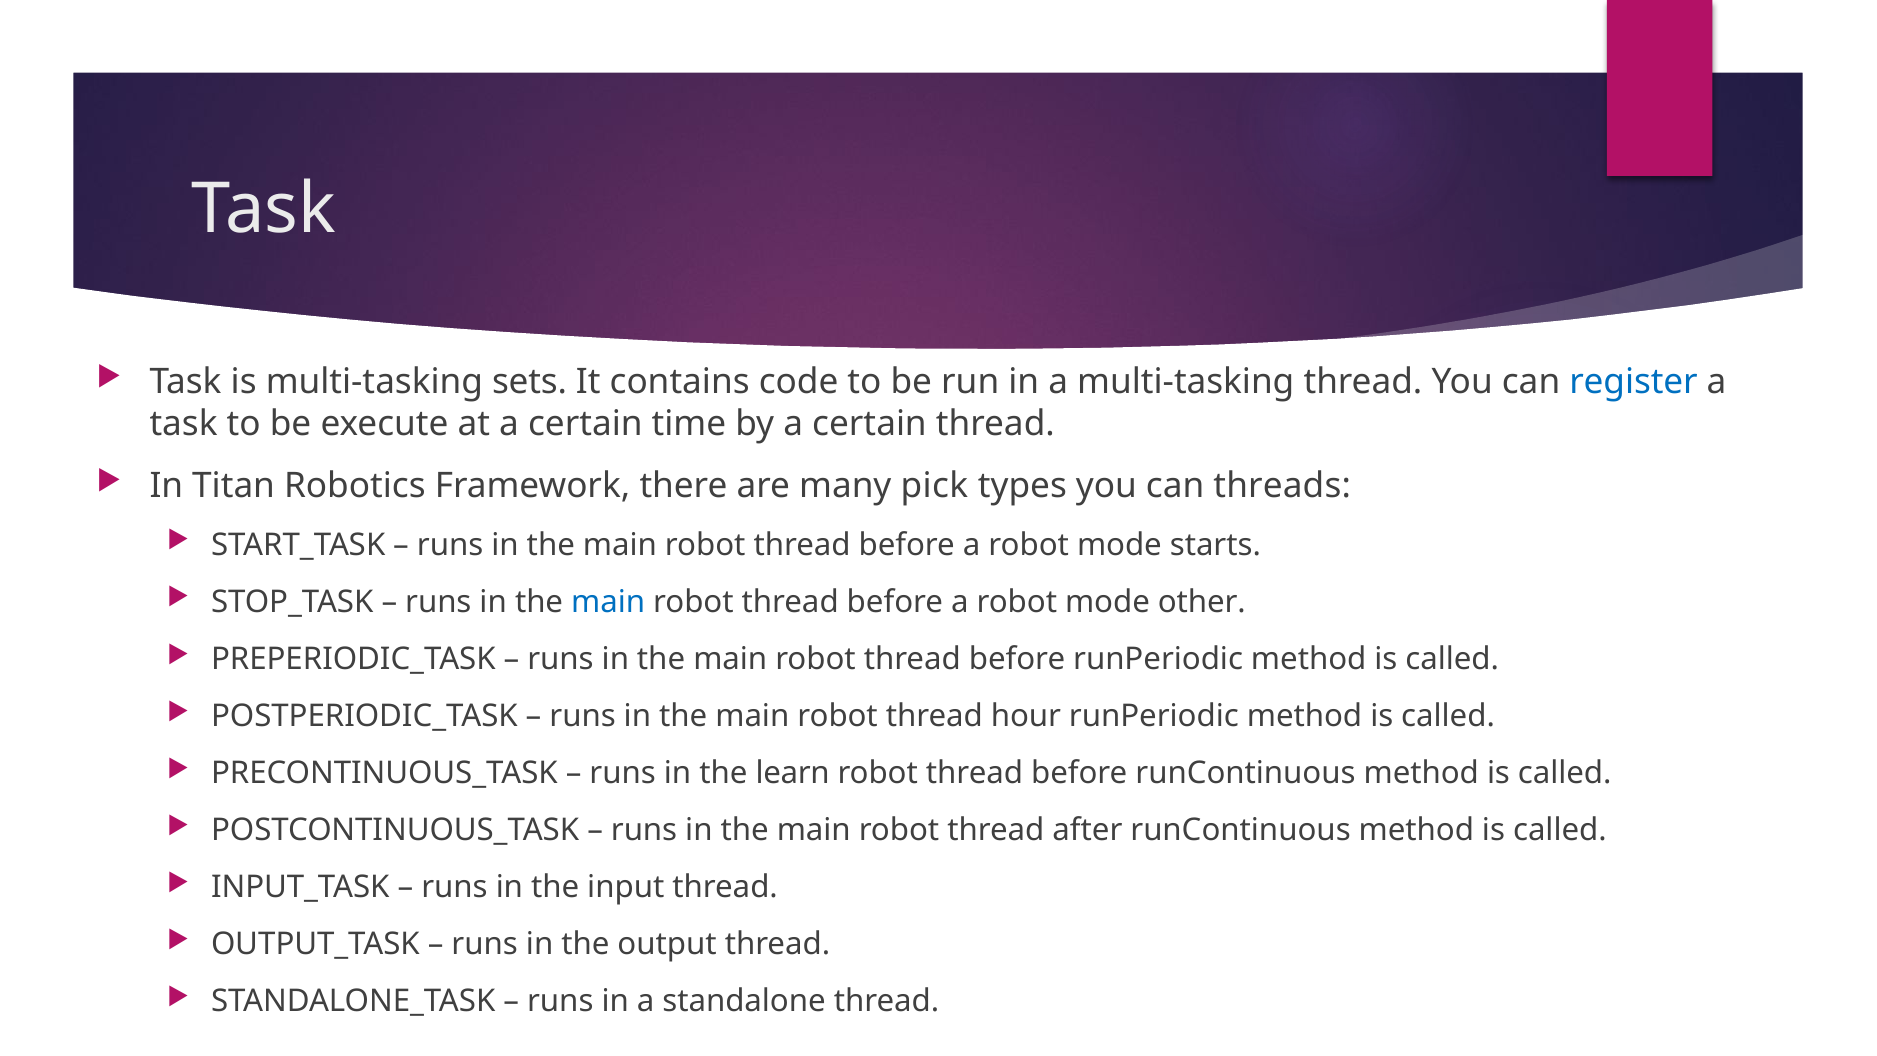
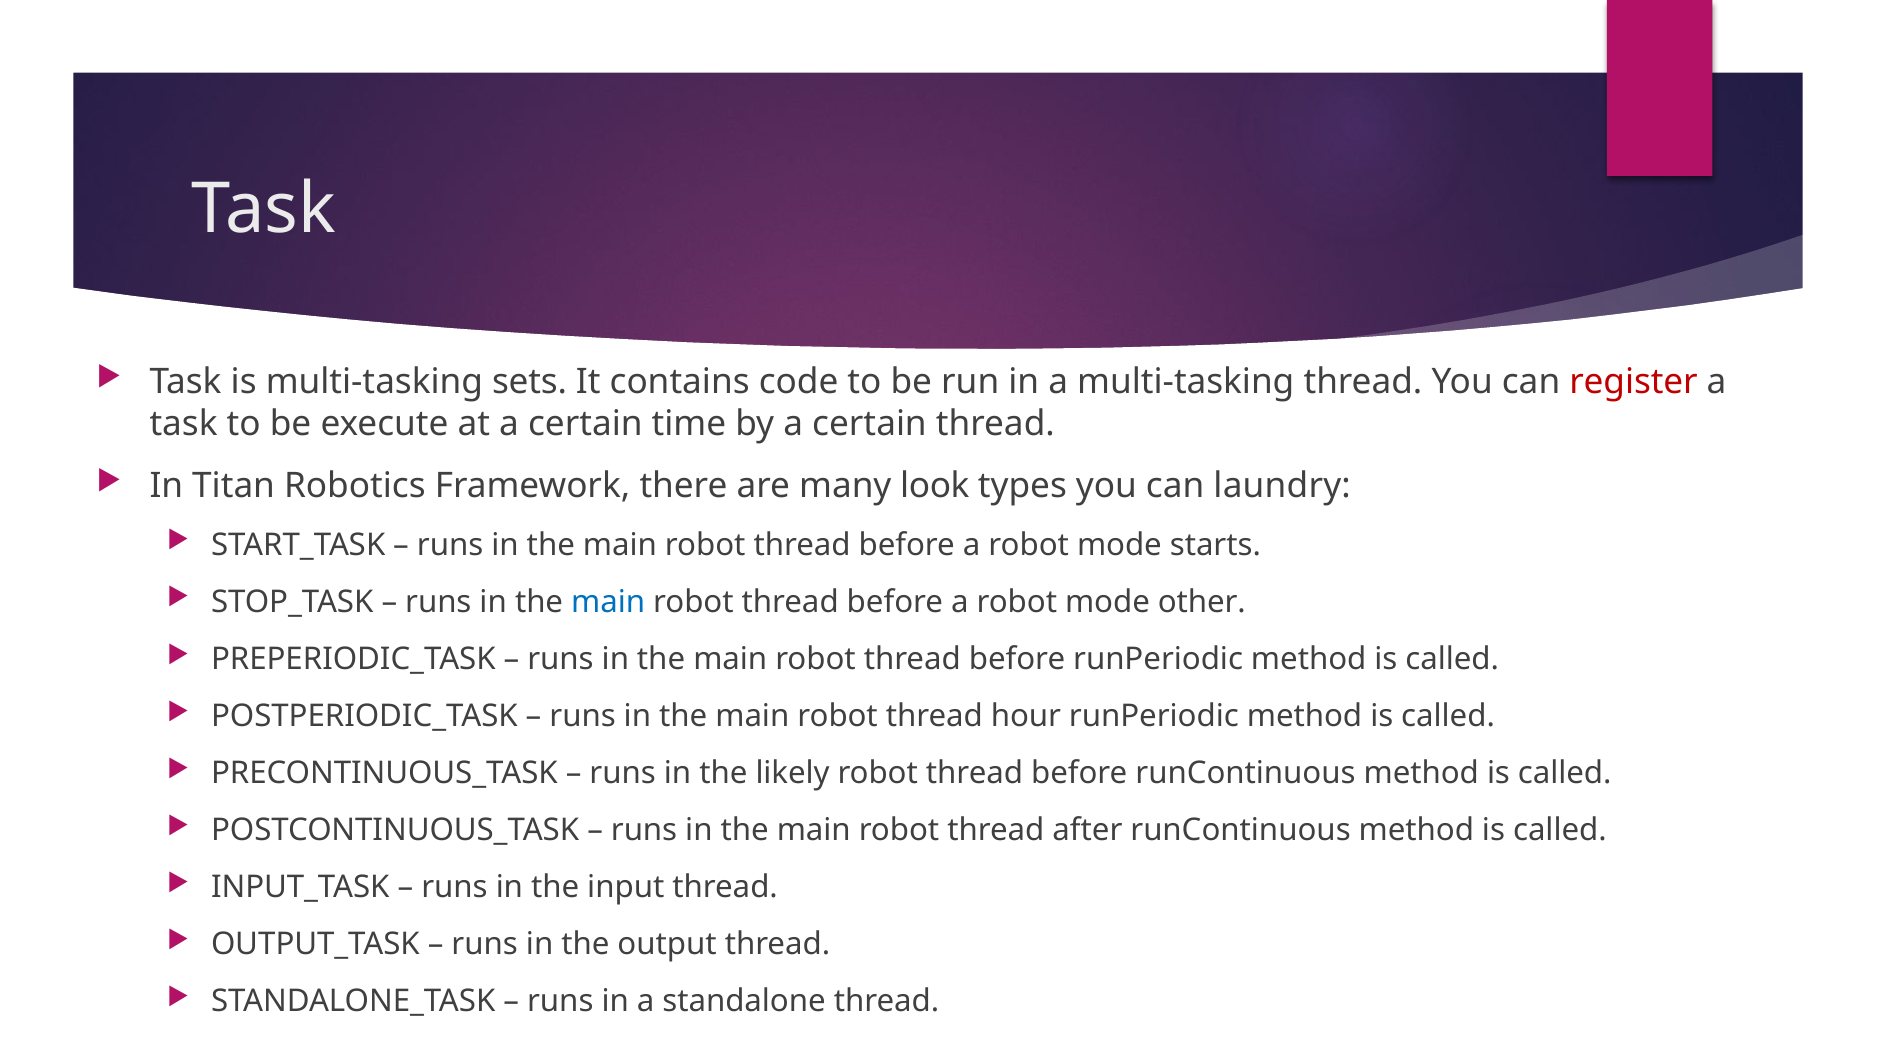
register colour: blue -> red
pick: pick -> look
threads: threads -> laundry
learn: learn -> likely
